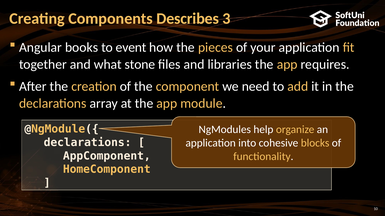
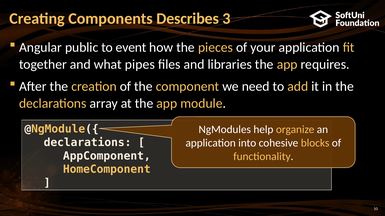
books: books -> public
stone: stone -> pipes
